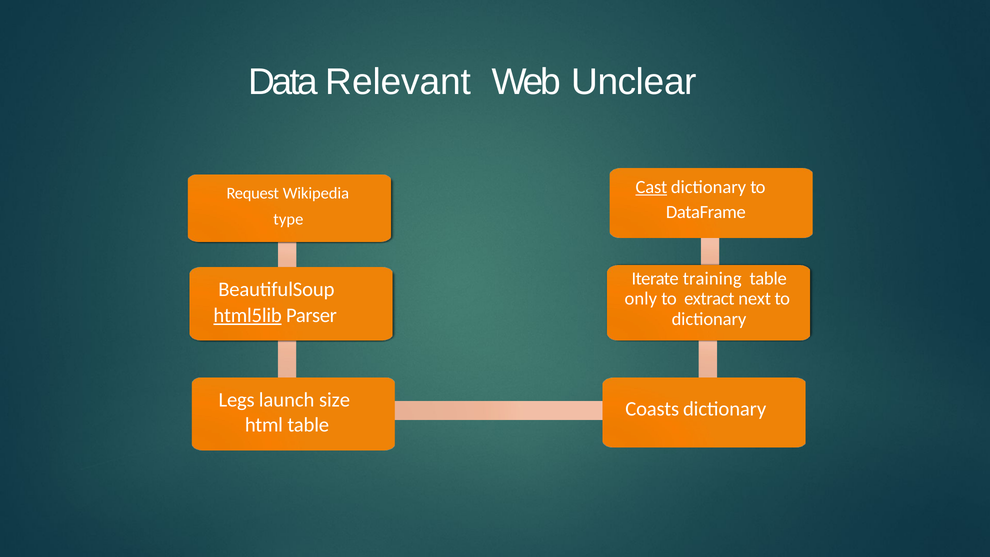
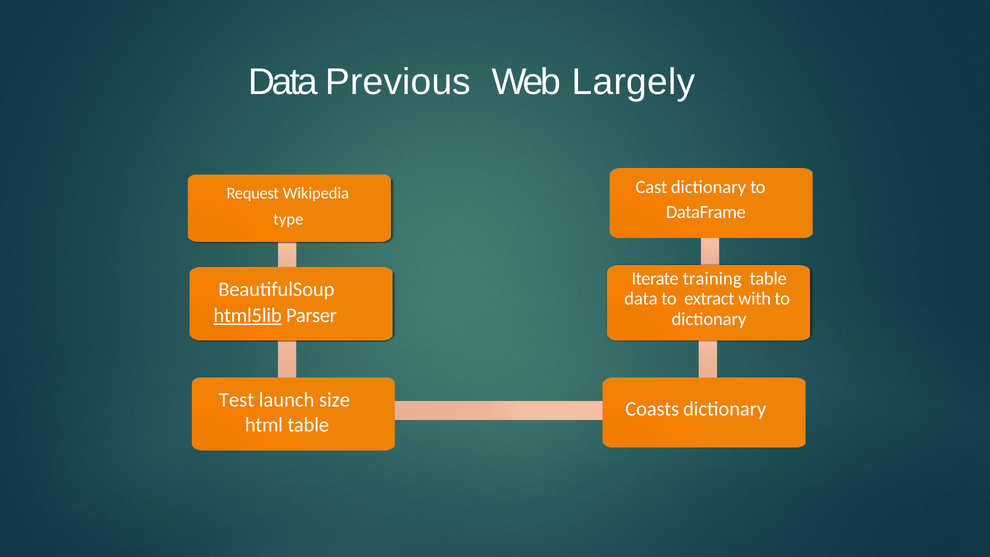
Relevant: Relevant -> Previous
Unclear: Unclear -> Largely
Cast underline: present -> none
only at (641, 299): only -> data
next: next -> with
Legs: Legs -> Test
